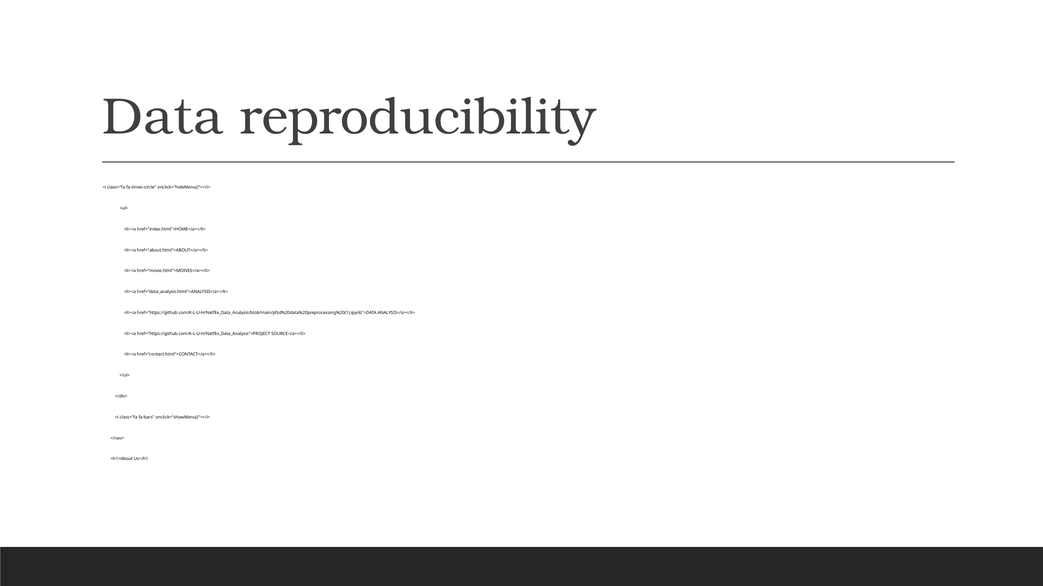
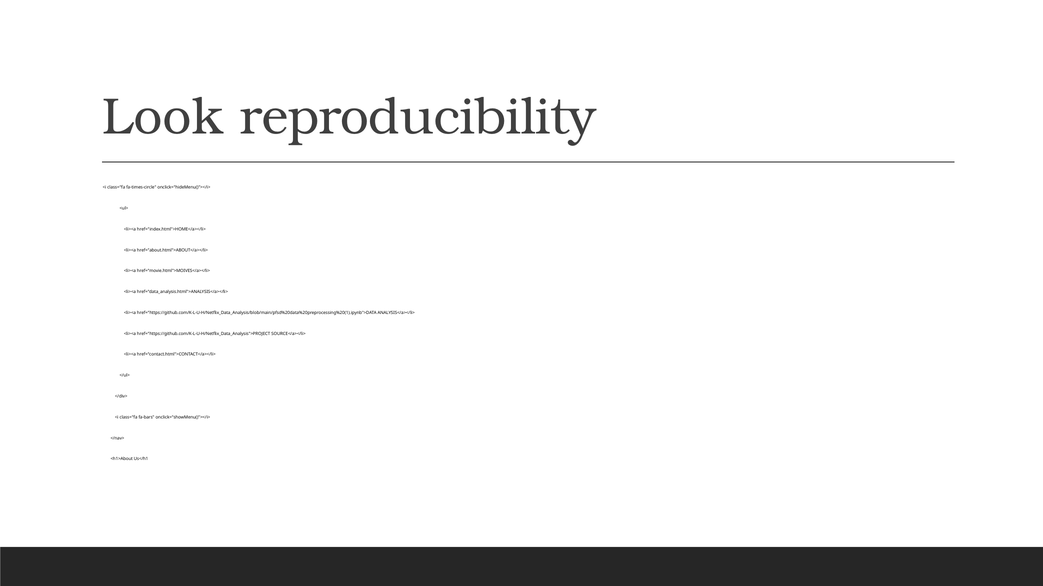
Data: Data -> Look
